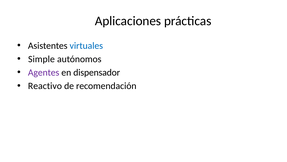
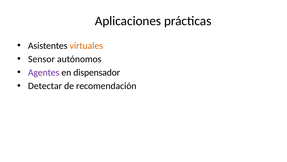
virtuales colour: blue -> orange
Simple: Simple -> Sensor
Reactivo: Reactivo -> Detectar
